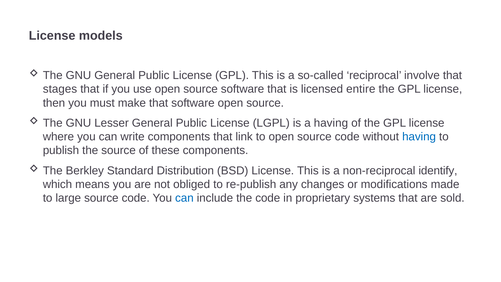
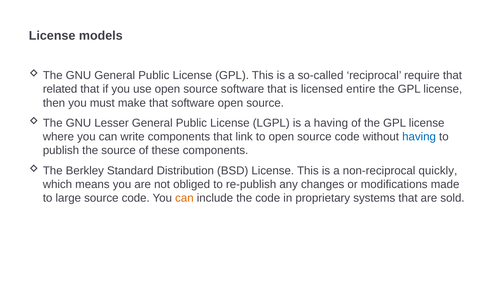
involve: involve -> require
stages: stages -> related
identify: identify -> quickly
can at (184, 198) colour: blue -> orange
